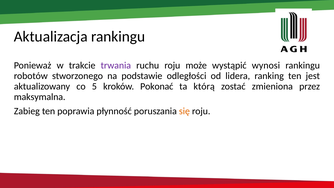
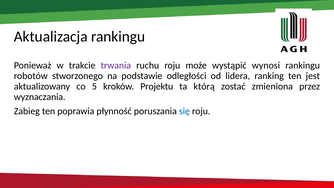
Pokonać: Pokonać -> Projektu
maksymalna: maksymalna -> wyznaczania
się colour: orange -> blue
